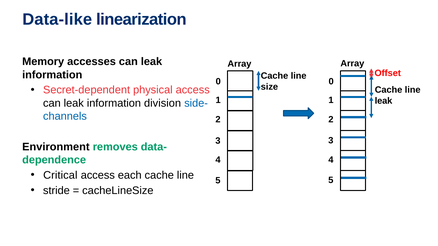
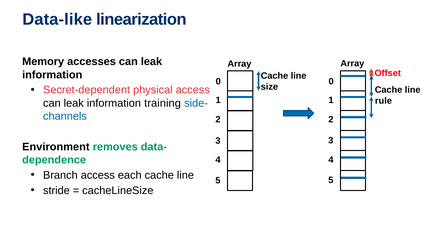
leak at (384, 101): leak -> rule
division: division -> training
Critical: Critical -> Branch
